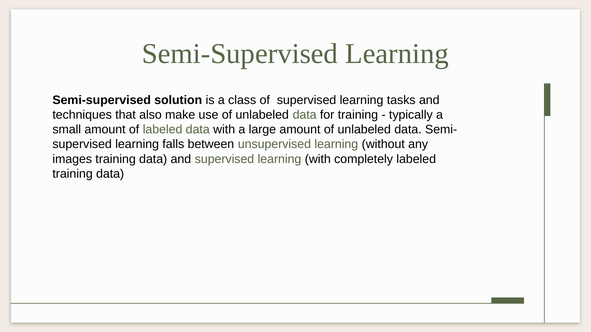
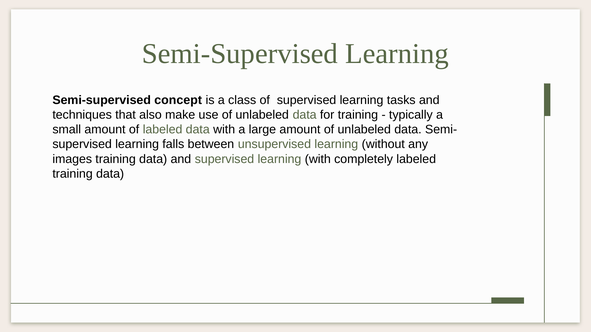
solution: solution -> concept
